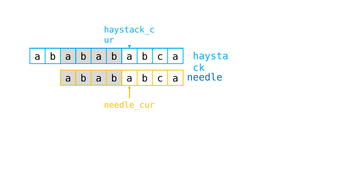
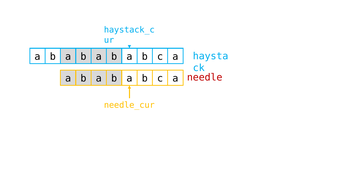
needle colour: blue -> red
